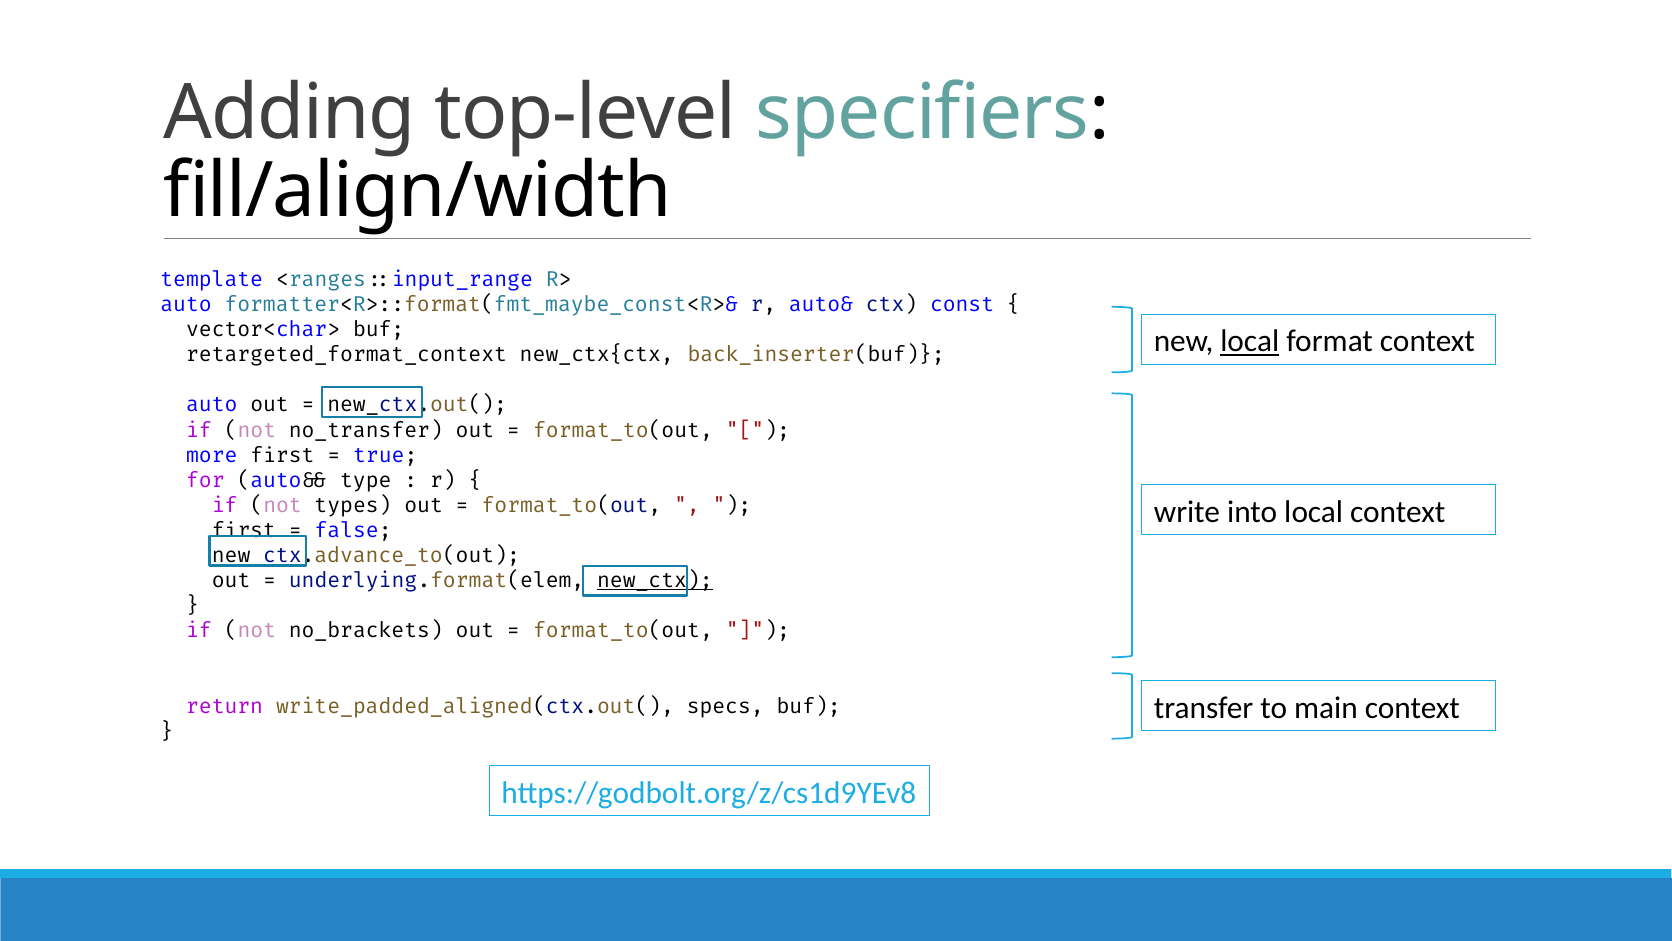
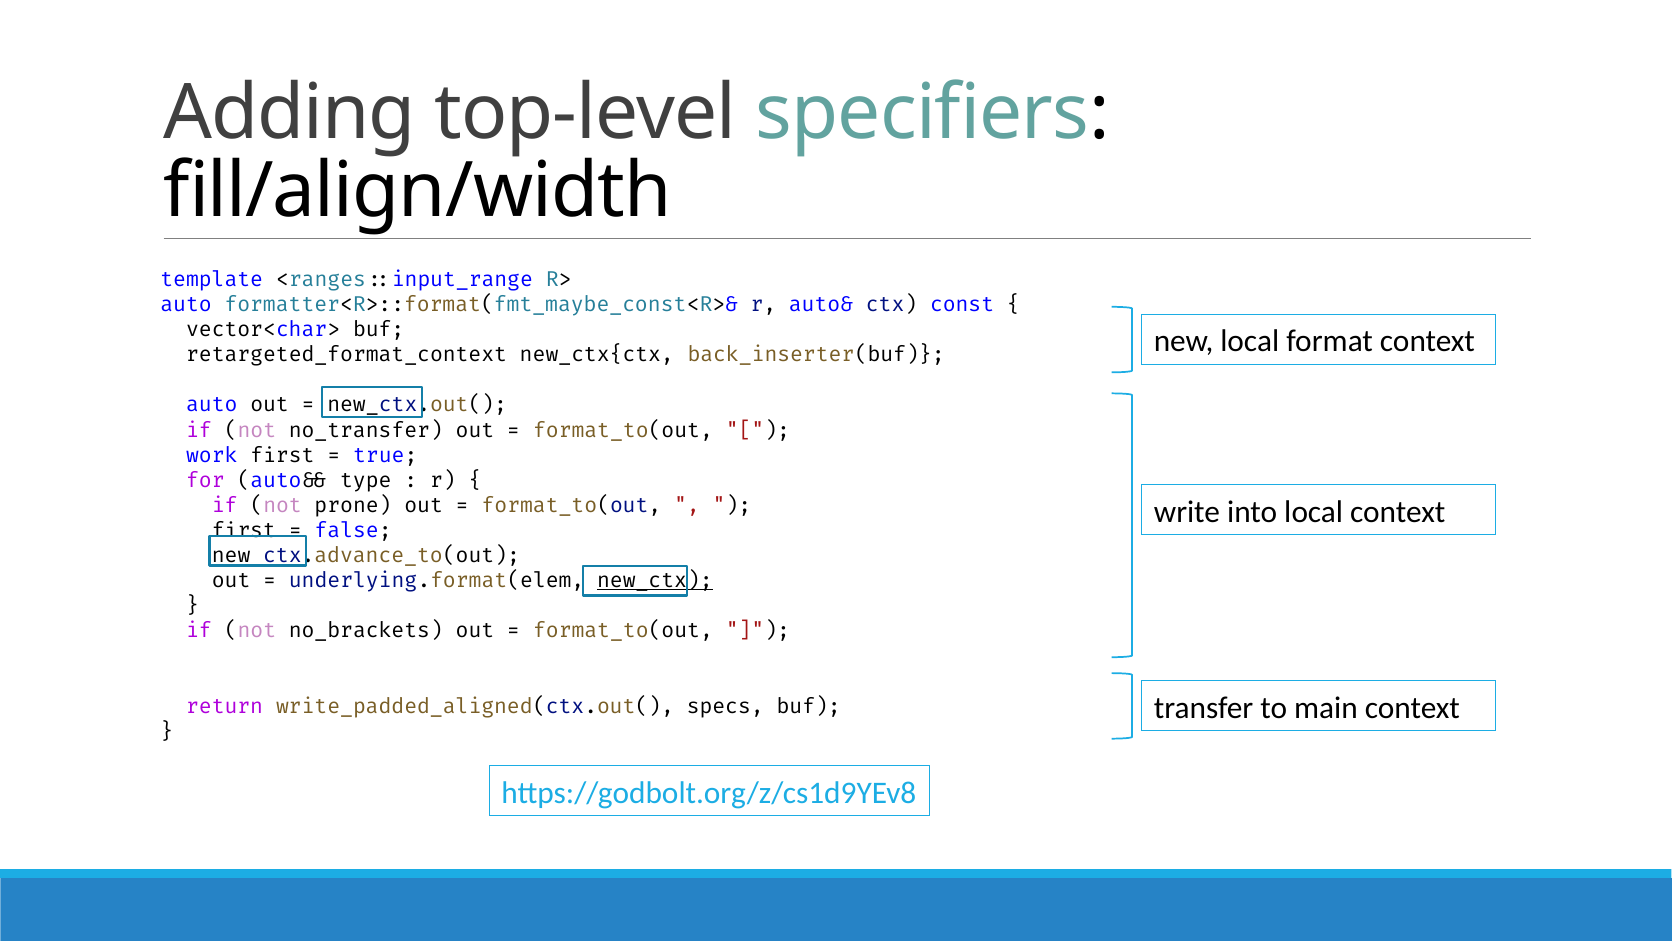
local at (1250, 341) underline: present -> none
more: more -> work
types: types -> prone
